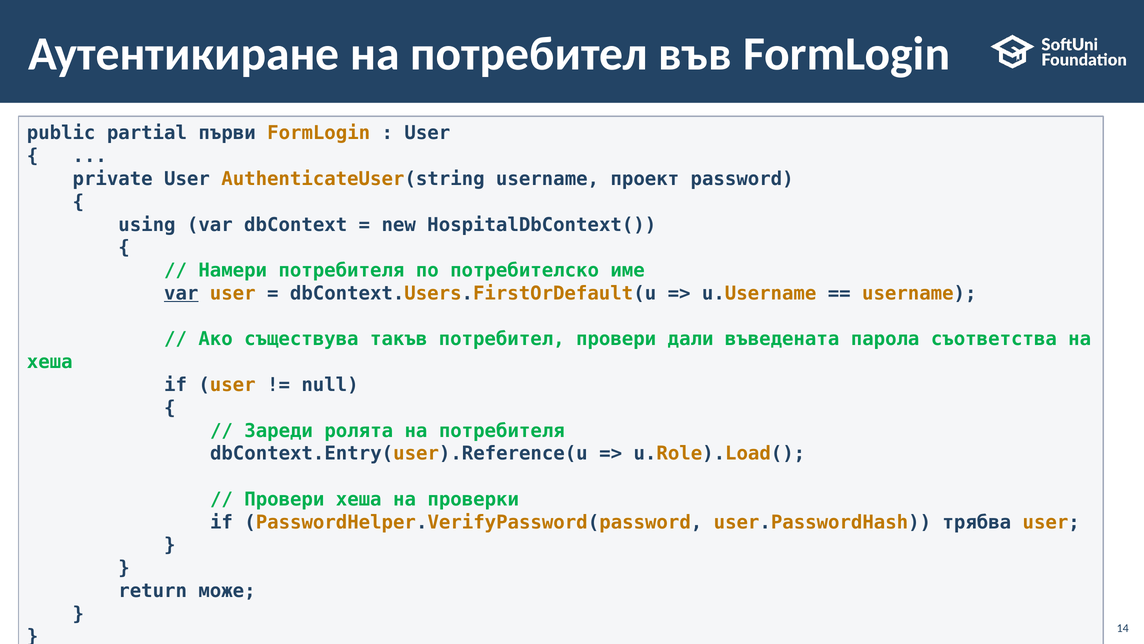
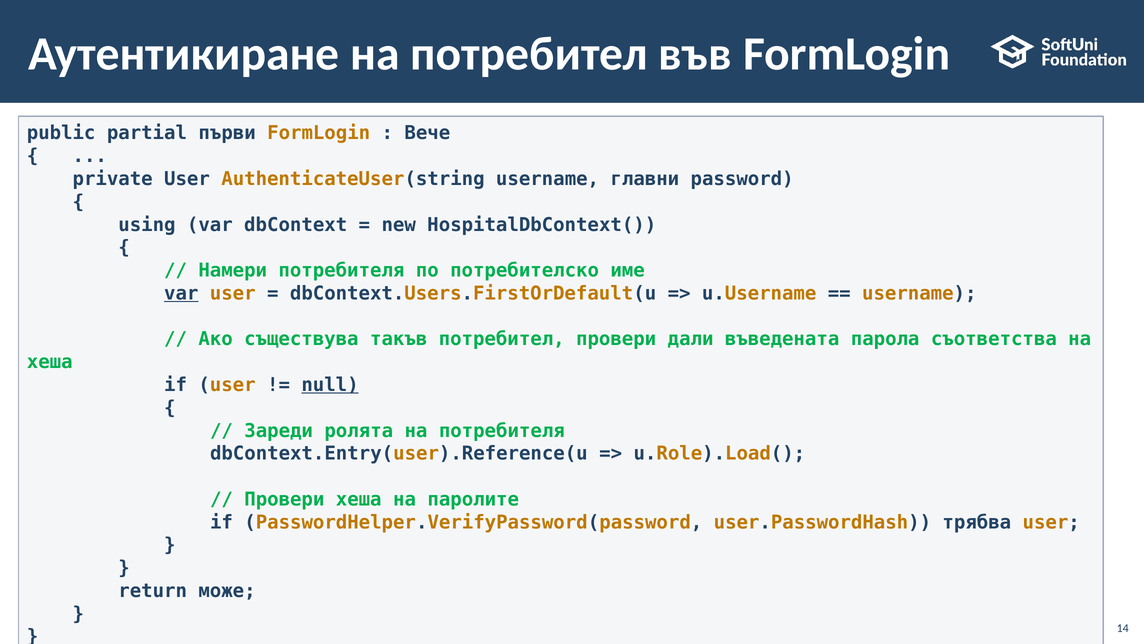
User at (427, 133): User -> Вече
проект: проект -> главни
null underline: none -> present
проверки: проверки -> паролите
